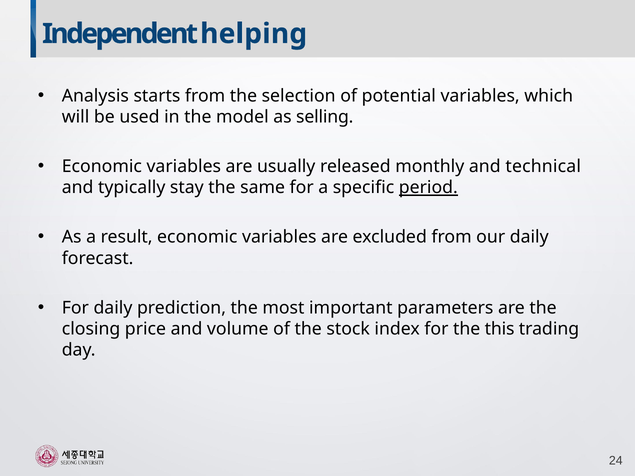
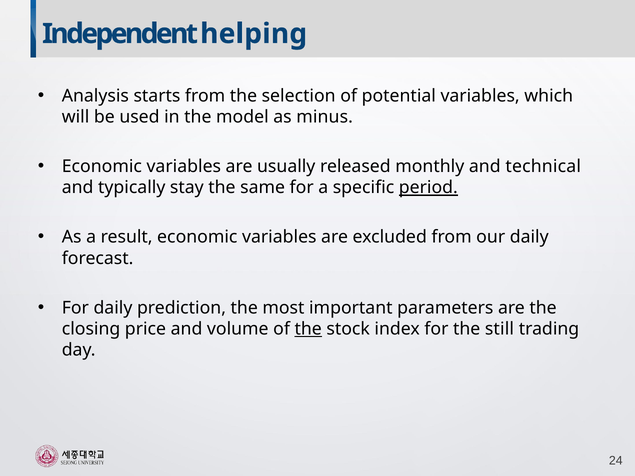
selling: selling -> minus
the at (308, 329) underline: none -> present
this: this -> still
